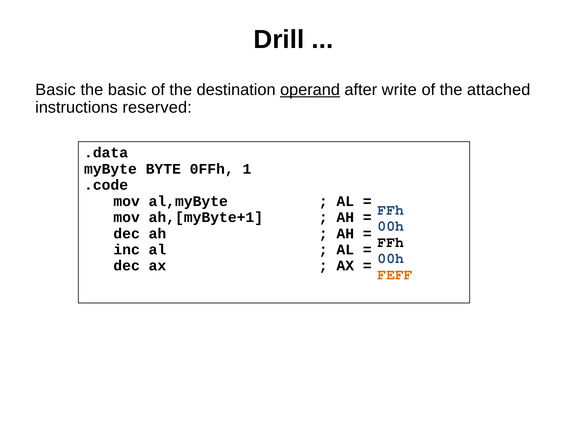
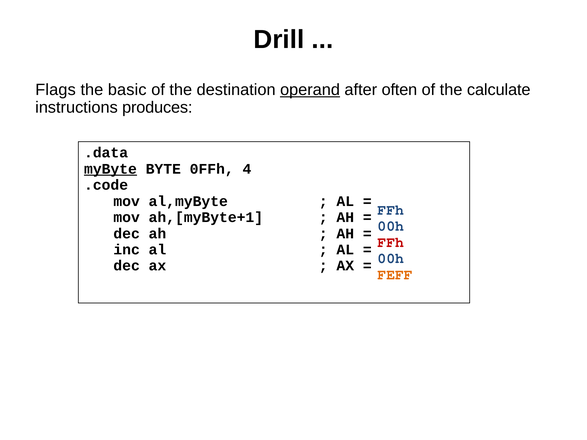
Basic at (56, 90): Basic -> Flags
write: write -> often
attached: attached -> calculate
reserved: reserved -> produces
myByte underline: none -> present
1: 1 -> 4
FFh at (391, 242) colour: black -> red
